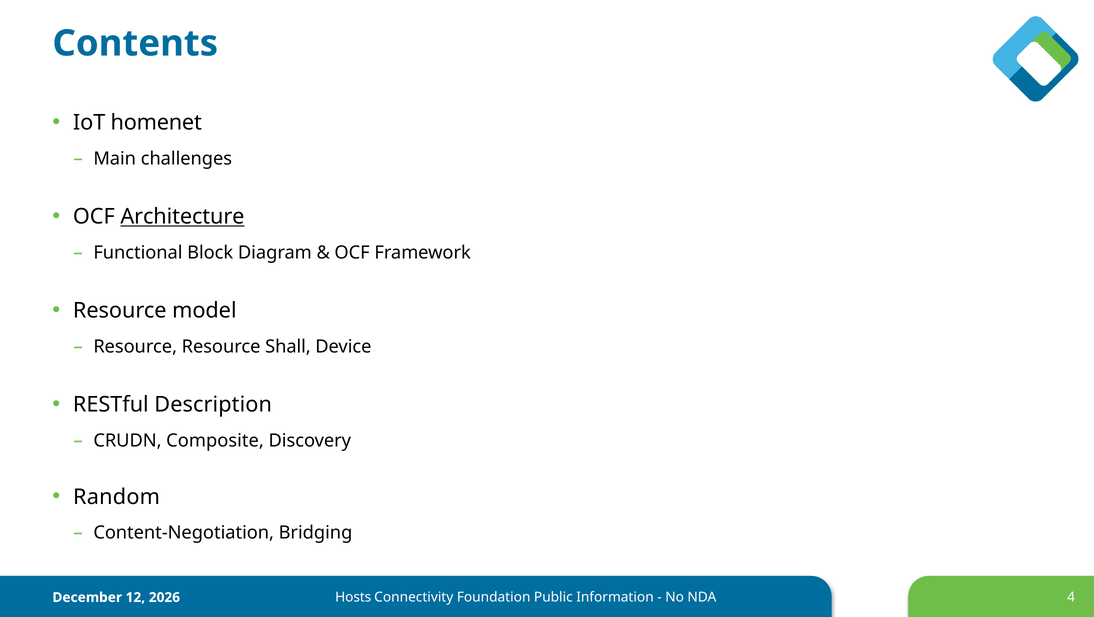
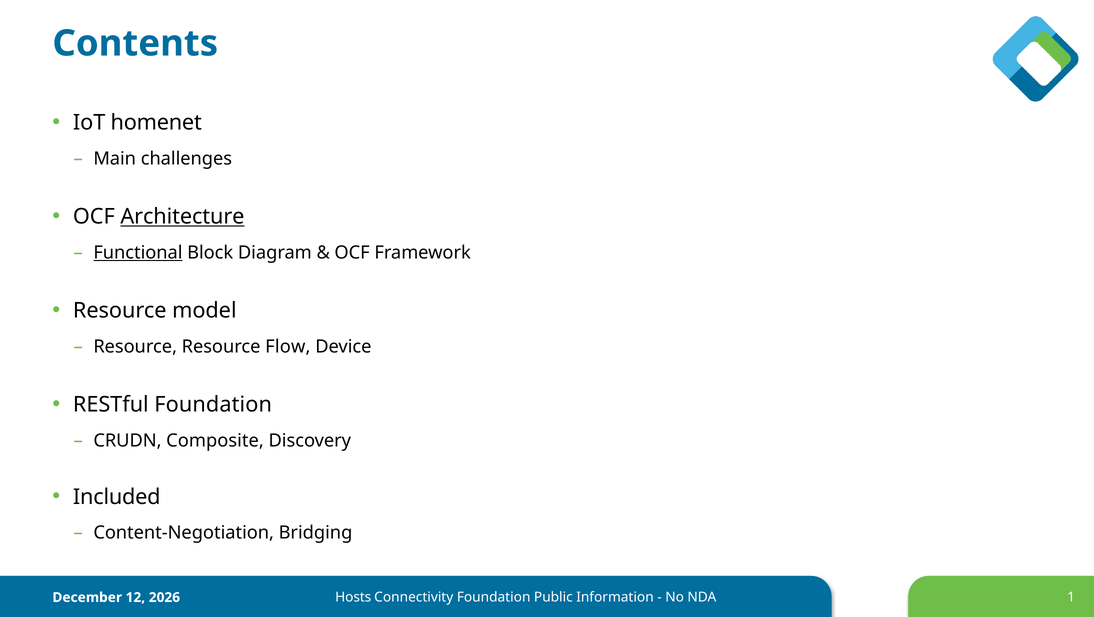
Functional underline: none -> present
Shall: Shall -> Flow
RESTful Description: Description -> Foundation
Random: Random -> Included
4: 4 -> 1
